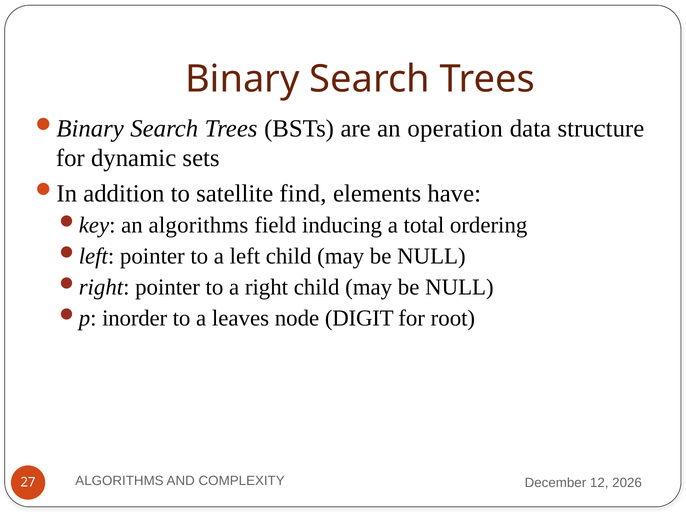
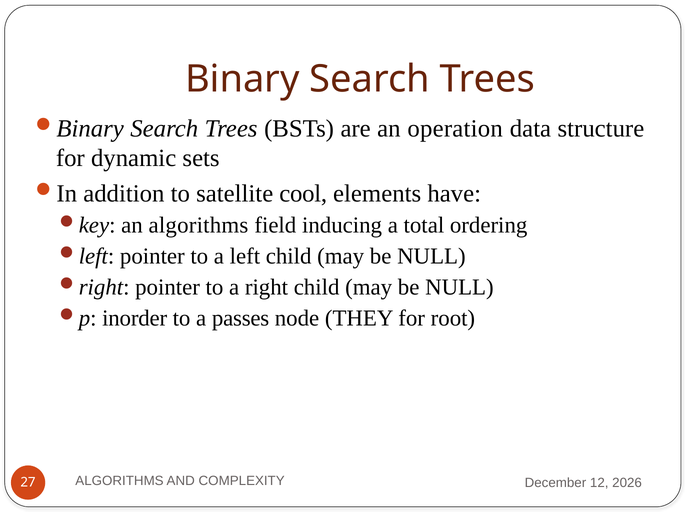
find: find -> cool
leaves: leaves -> passes
DIGIT: DIGIT -> THEY
